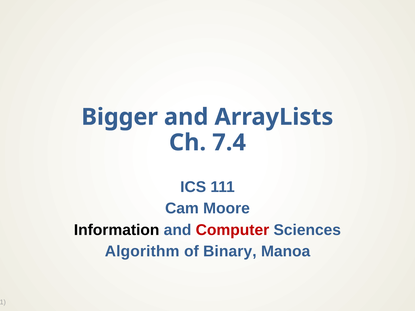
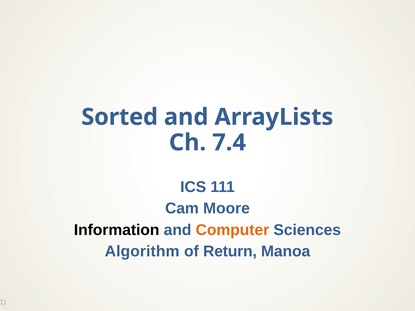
Bigger: Bigger -> Sorted
Computer colour: red -> orange
Binary: Binary -> Return
